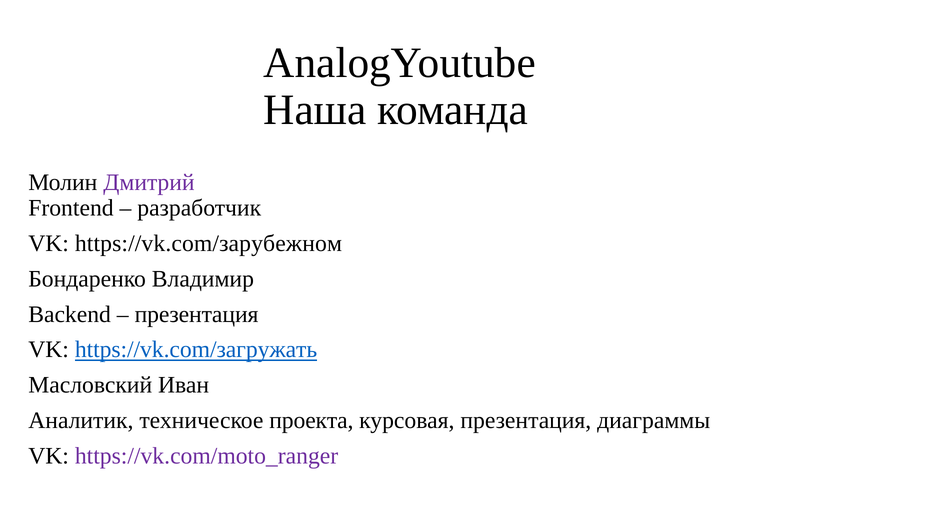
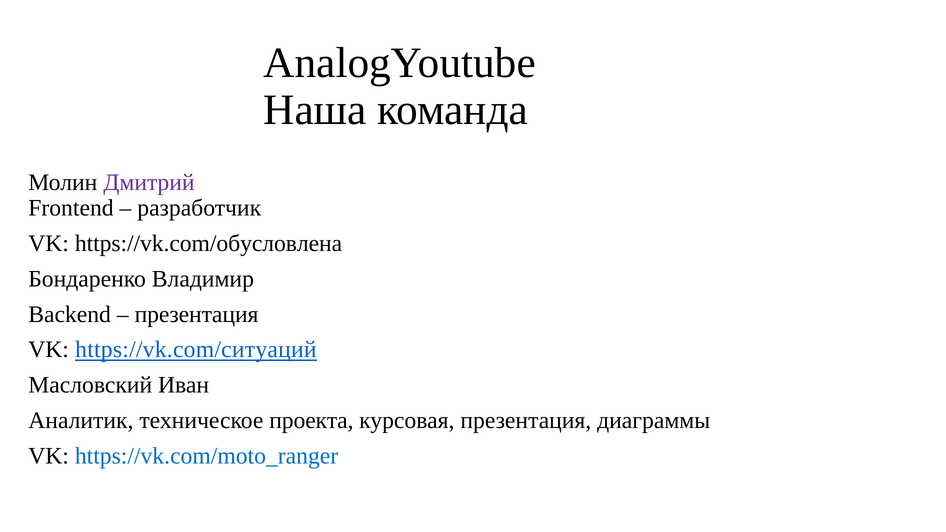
https://vk.com/зарубежном: https://vk.com/зарубежном -> https://vk.com/обусловлена
https://vk.com/загружать: https://vk.com/загружать -> https://vk.com/ситуаций
https://vk.com/moto_ranger colour: purple -> blue
